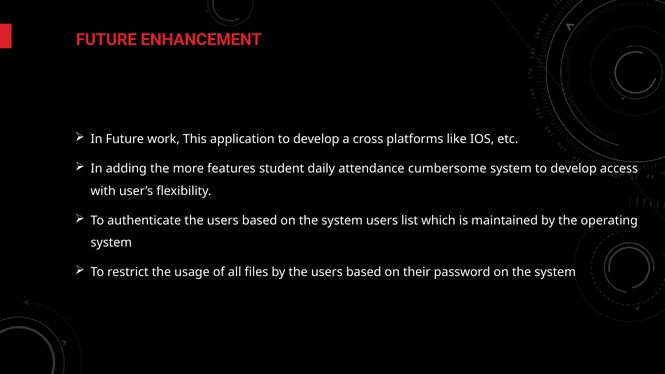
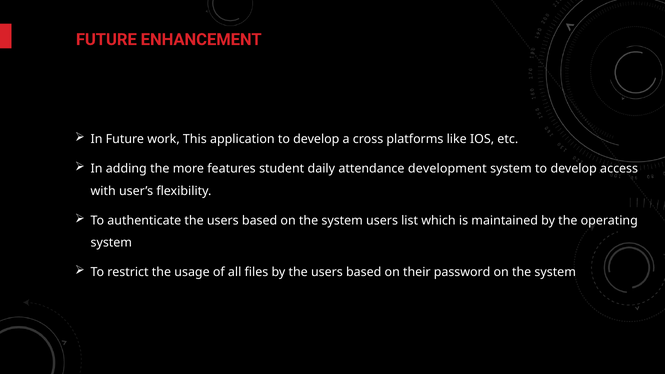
cumbersome: cumbersome -> development
